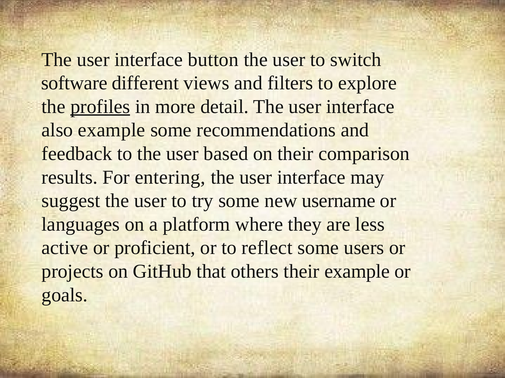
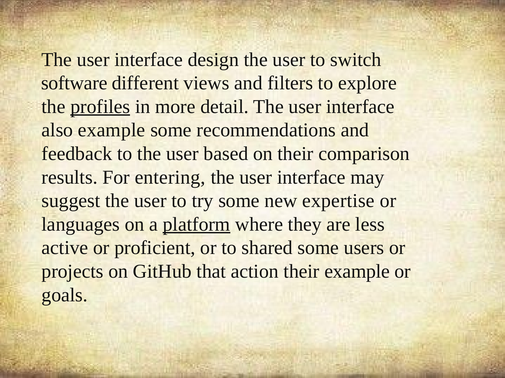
button: button -> design
username: username -> expertise
platform underline: none -> present
reflect: reflect -> shared
others: others -> action
